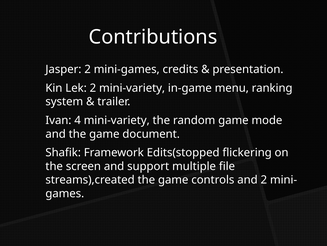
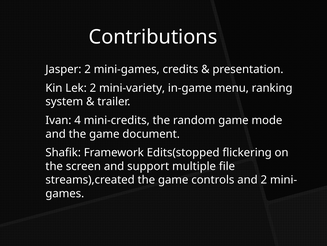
4 mini-variety: mini-variety -> mini-credits
